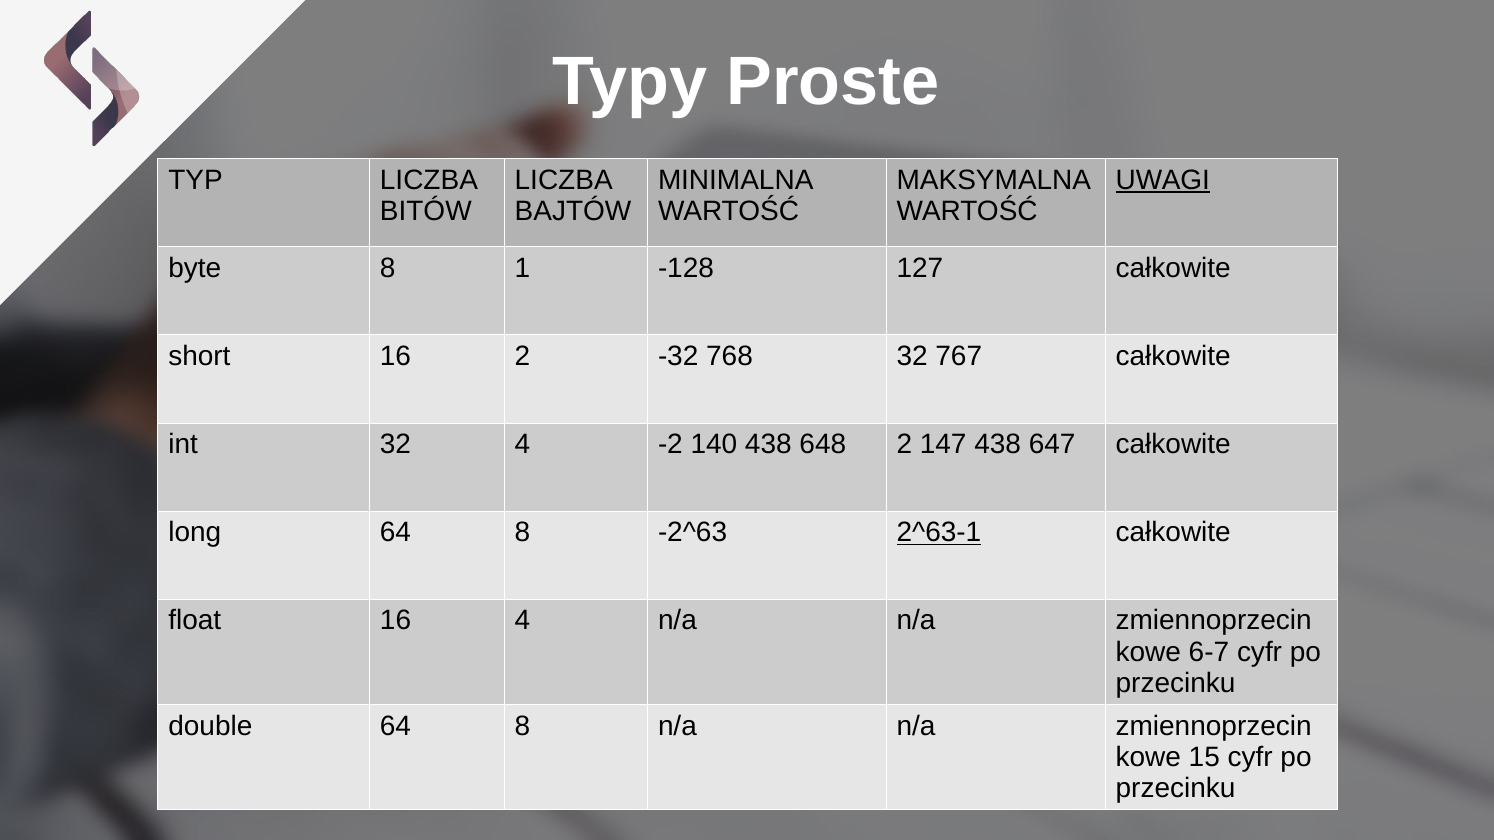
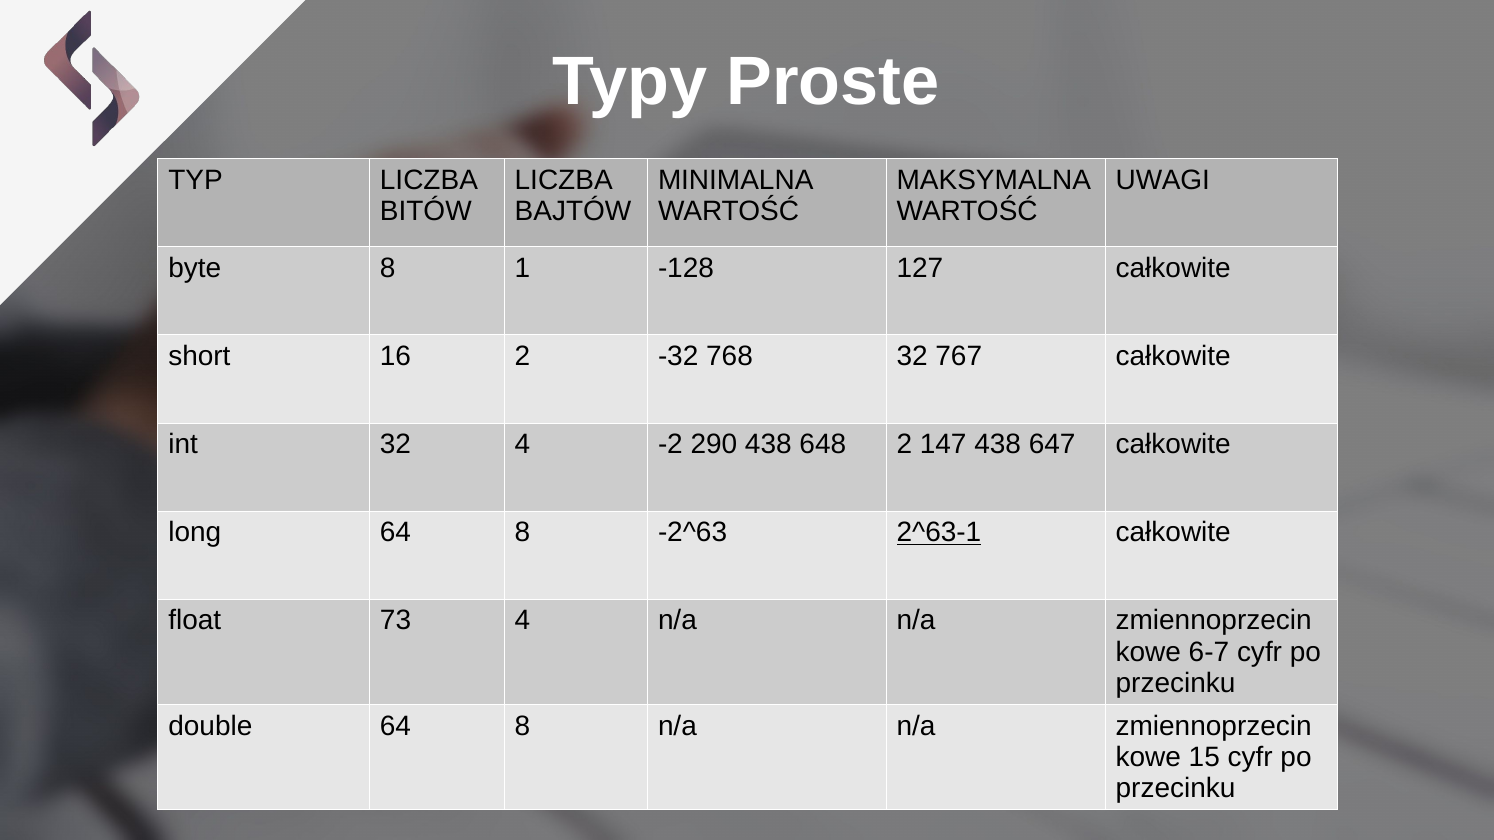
UWAGI underline: present -> none
140: 140 -> 290
float 16: 16 -> 73
